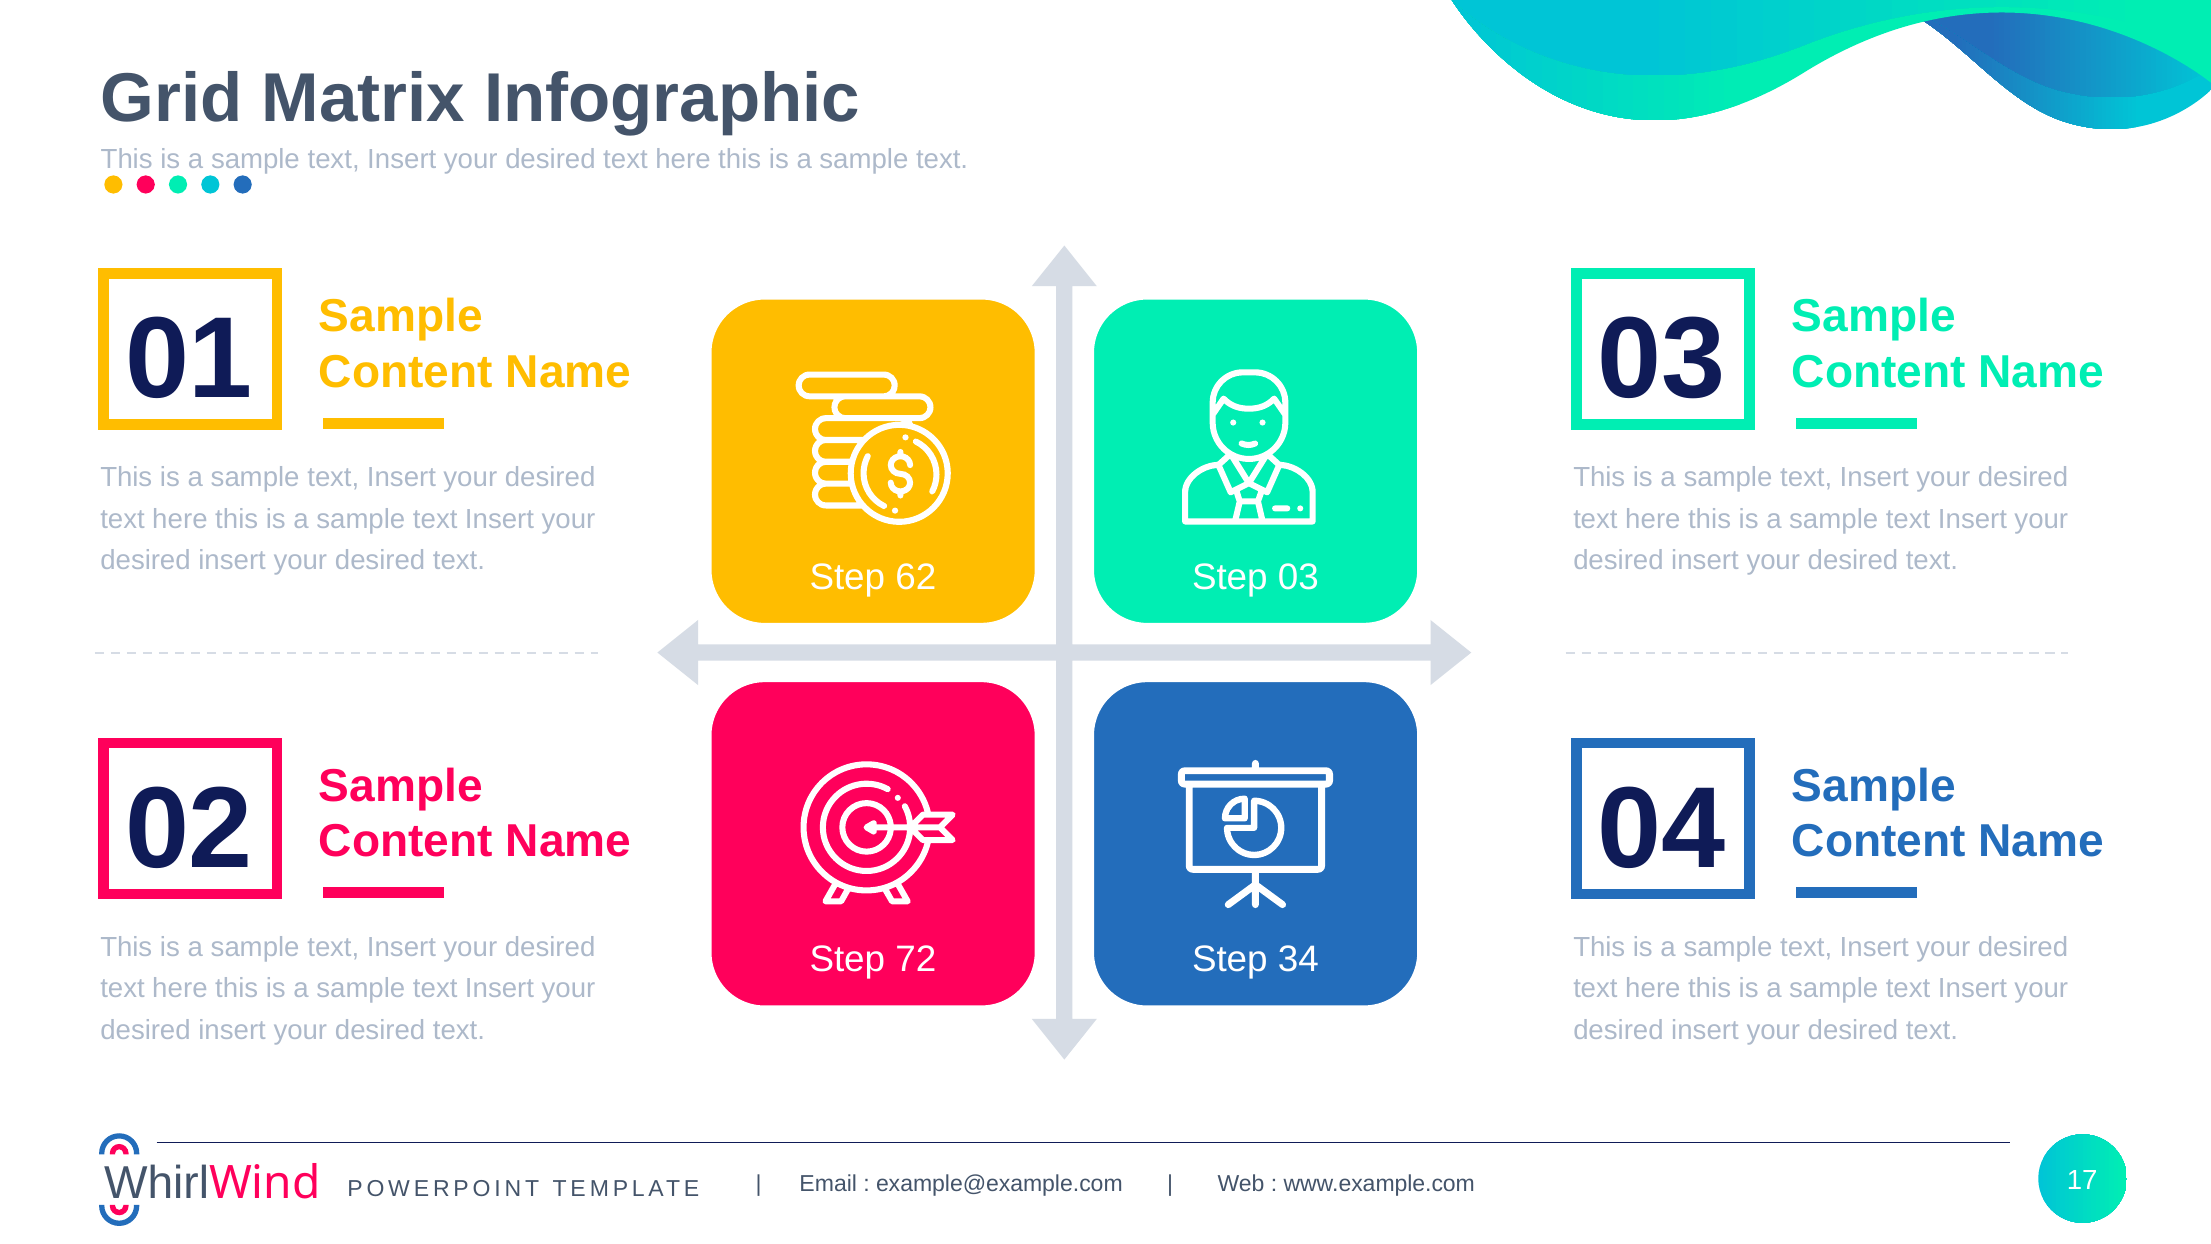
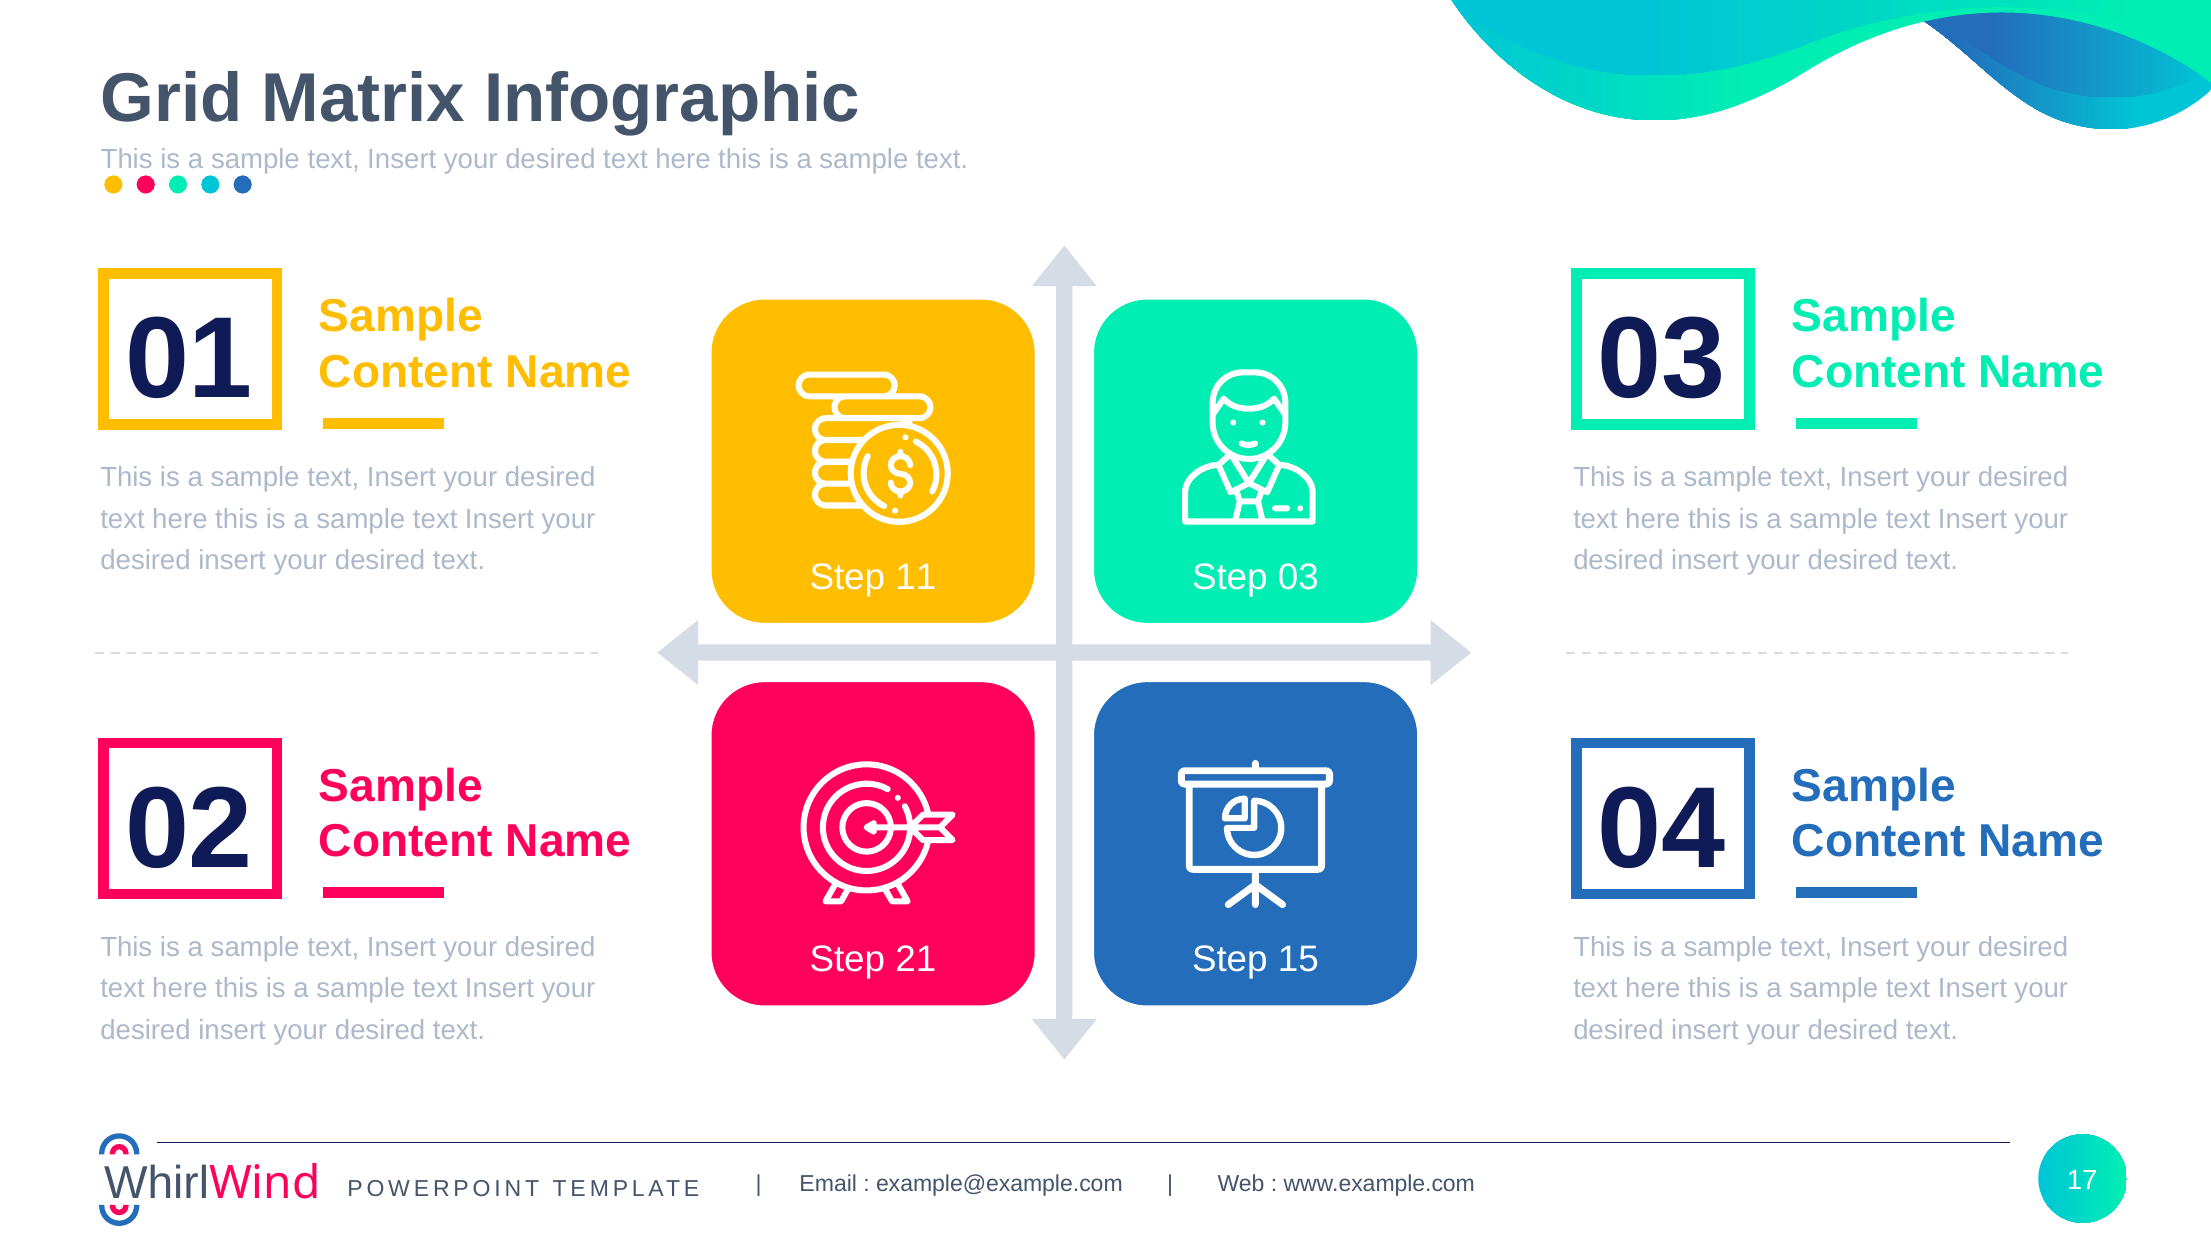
62: 62 -> 11
72: 72 -> 21
34: 34 -> 15
